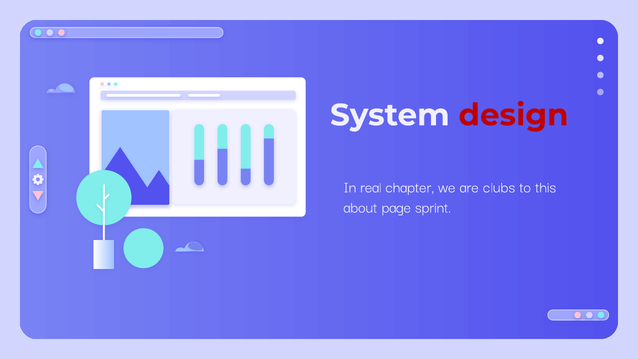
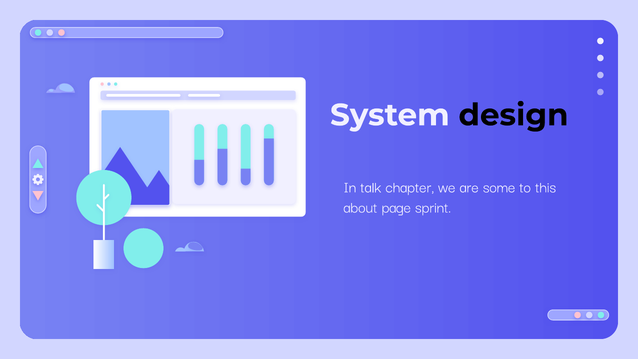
design colour: red -> black
real: real -> talk
clubs: clubs -> some
